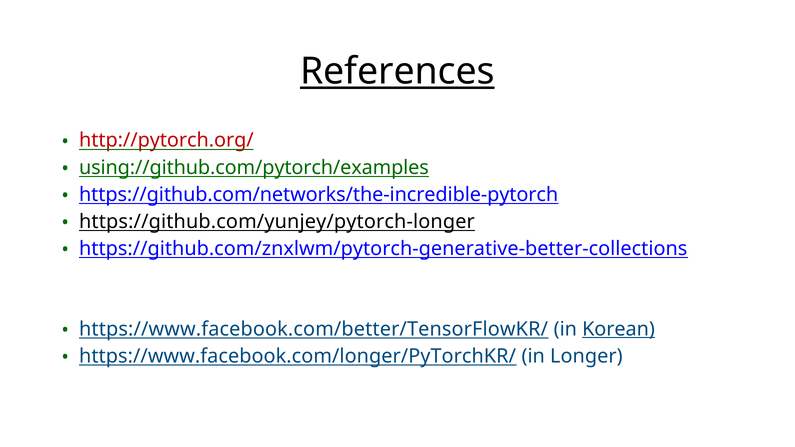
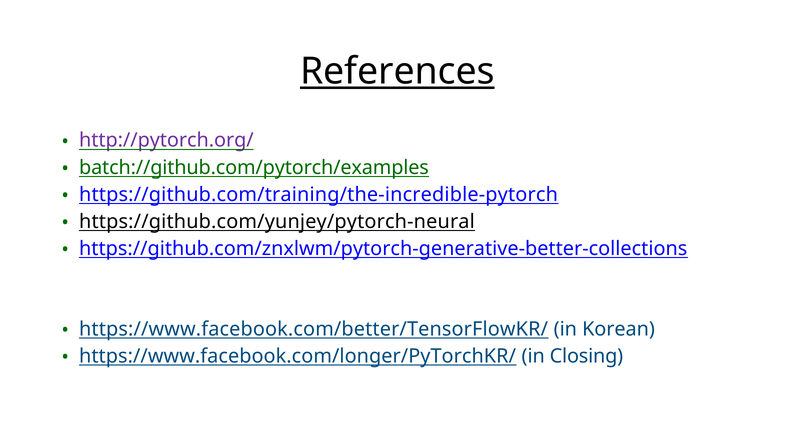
http://pytorch.org/ colour: red -> purple
using://github.com/pytorch/examples: using://github.com/pytorch/examples -> batch://github.com/pytorch/examples
https://github.com/networks/the-incredible-pytorch: https://github.com/networks/the-incredible-pytorch -> https://github.com/training/the-incredible-pytorch
https://github.com/yunjey/pytorch-longer: https://github.com/yunjey/pytorch-longer -> https://github.com/yunjey/pytorch-neural
Korean underline: present -> none
Longer: Longer -> Closing
